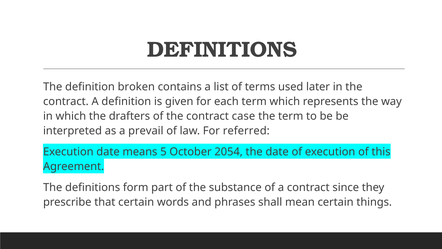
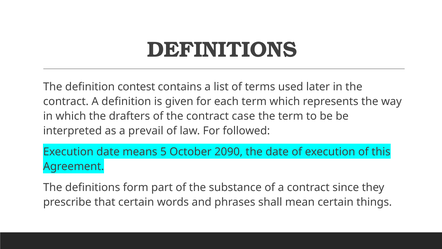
broken: broken -> contest
referred: referred -> followed
2054: 2054 -> 2090
